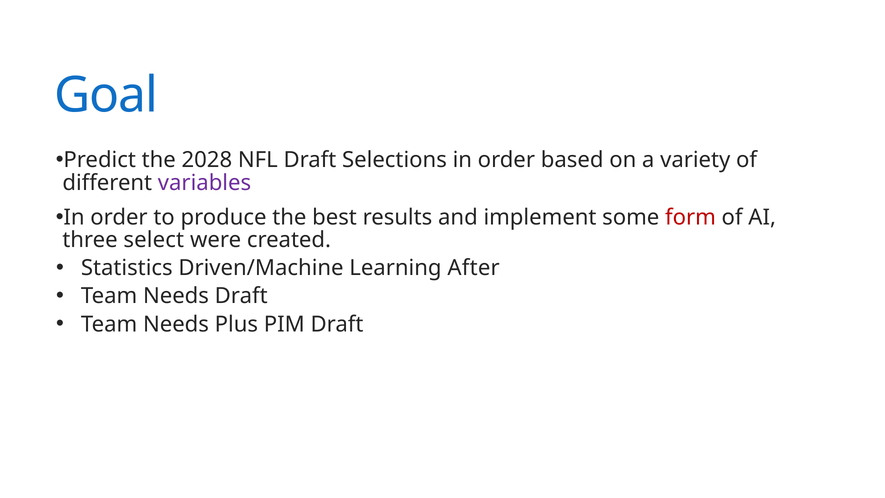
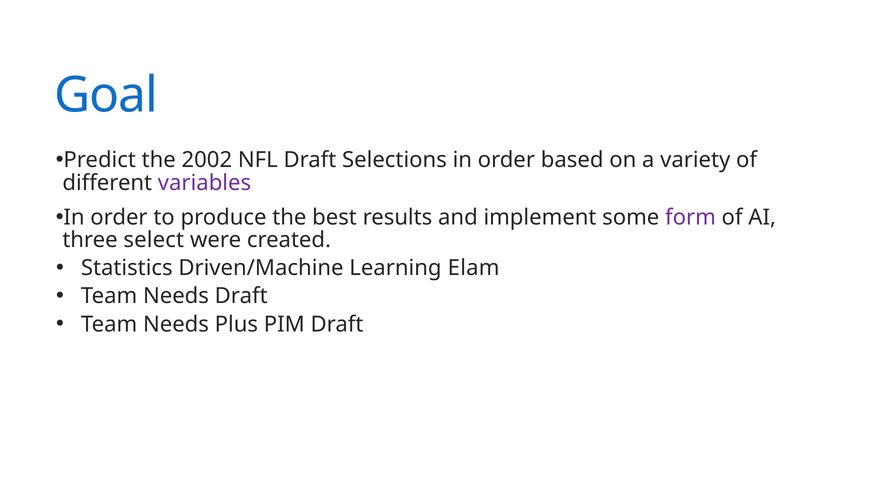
2028: 2028 -> 2002
form colour: red -> purple
After: After -> Elam
